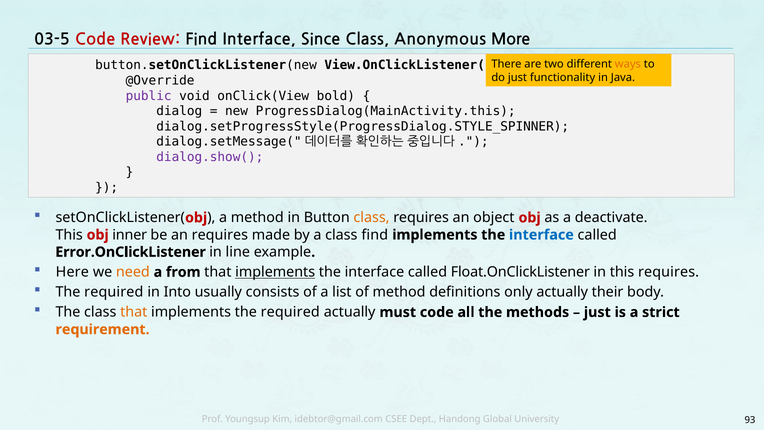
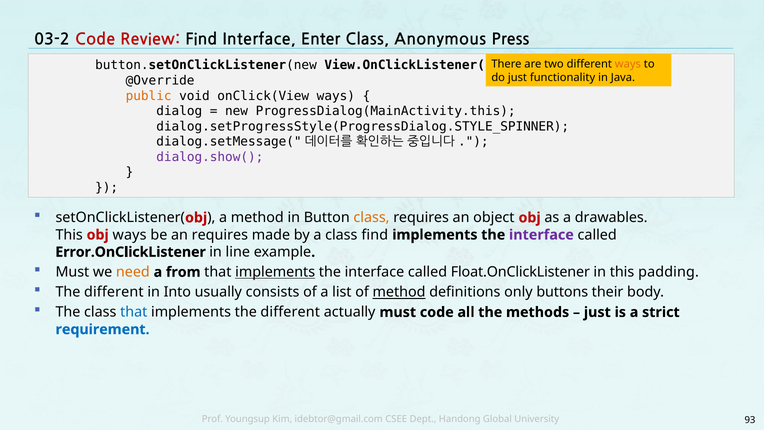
03-5: 03-5 -> 03-2
Since: Since -> Enter
More: More -> Press
public colour: purple -> orange
onClick(View bold: bold -> ways
deactivate: deactivate -> drawables
obj inner: inner -> ways
interface at (541, 235) colour: blue -> purple
Here at (72, 272): Here -> Must
this requires: requires -> padding
required at (114, 292): required -> different
method at (399, 292) underline: none -> present
only actually: actually -> buttons
that at (134, 312) colour: orange -> blue
implements the required: required -> different
requirement colour: orange -> blue
